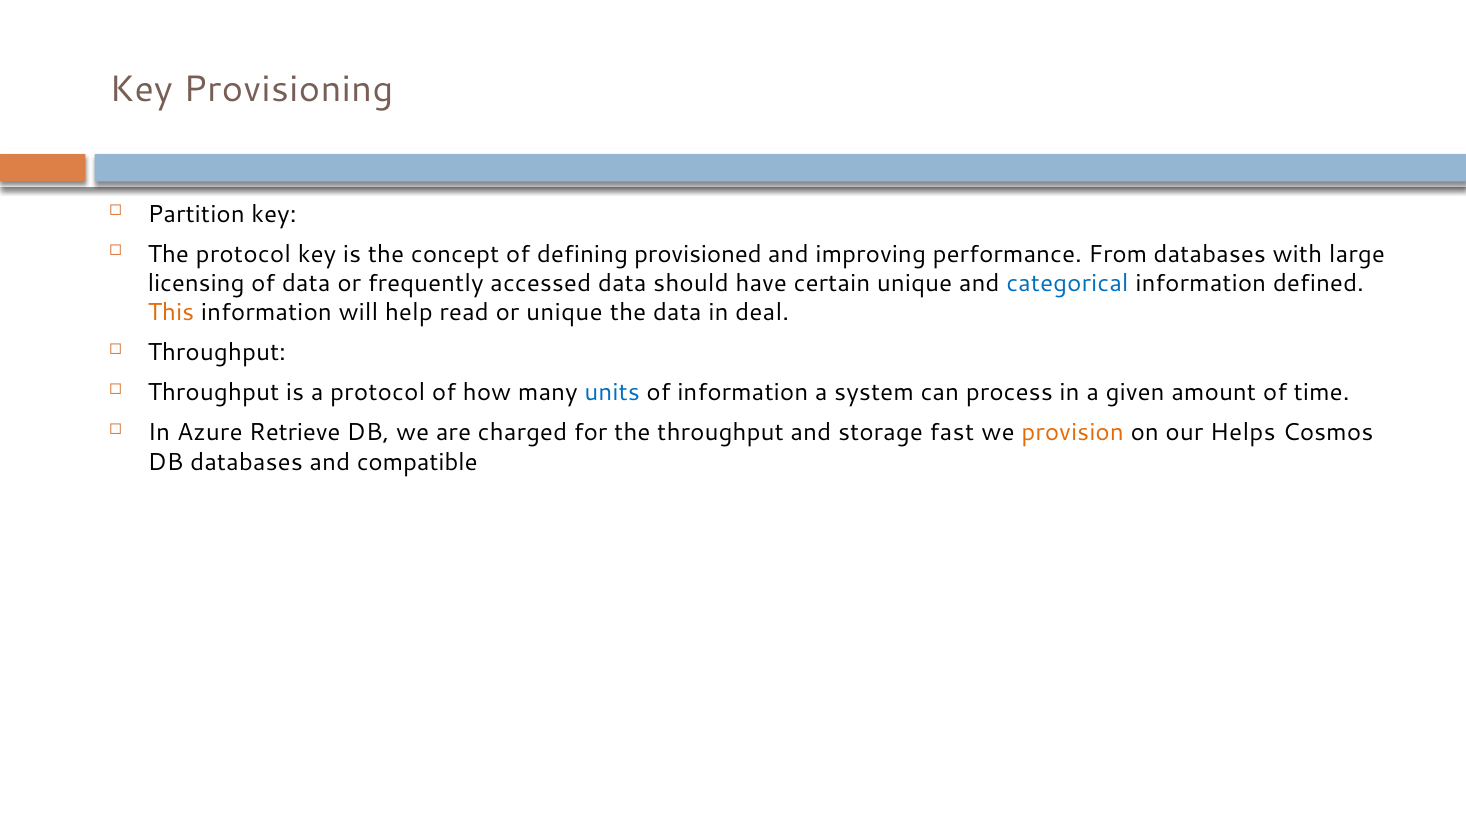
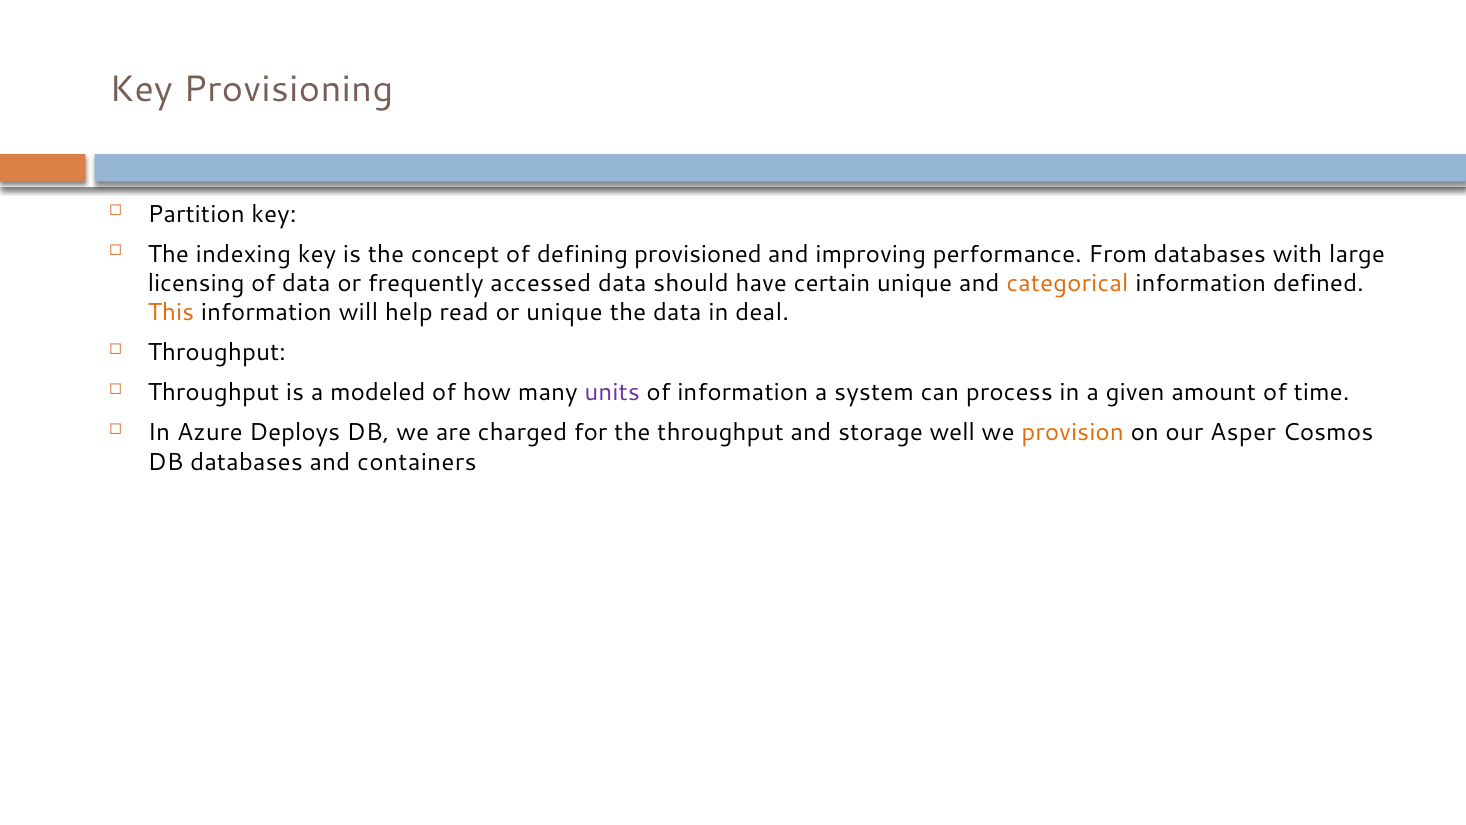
The protocol: protocol -> indexing
categorical colour: blue -> orange
a protocol: protocol -> modeled
units colour: blue -> purple
Retrieve: Retrieve -> Deploys
fast: fast -> well
Helps: Helps -> Asper
compatible: compatible -> containers
